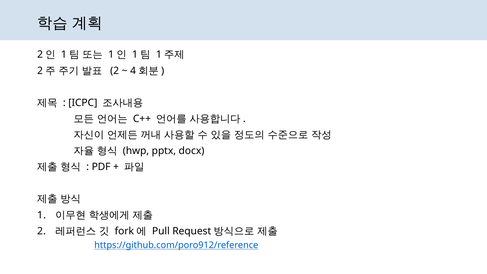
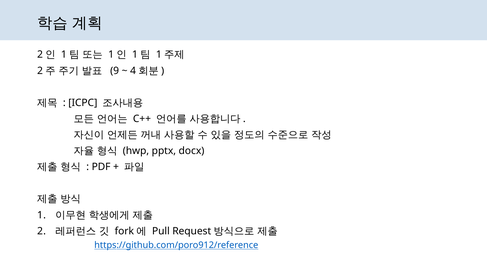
2 at (115, 71): 2 -> 9
